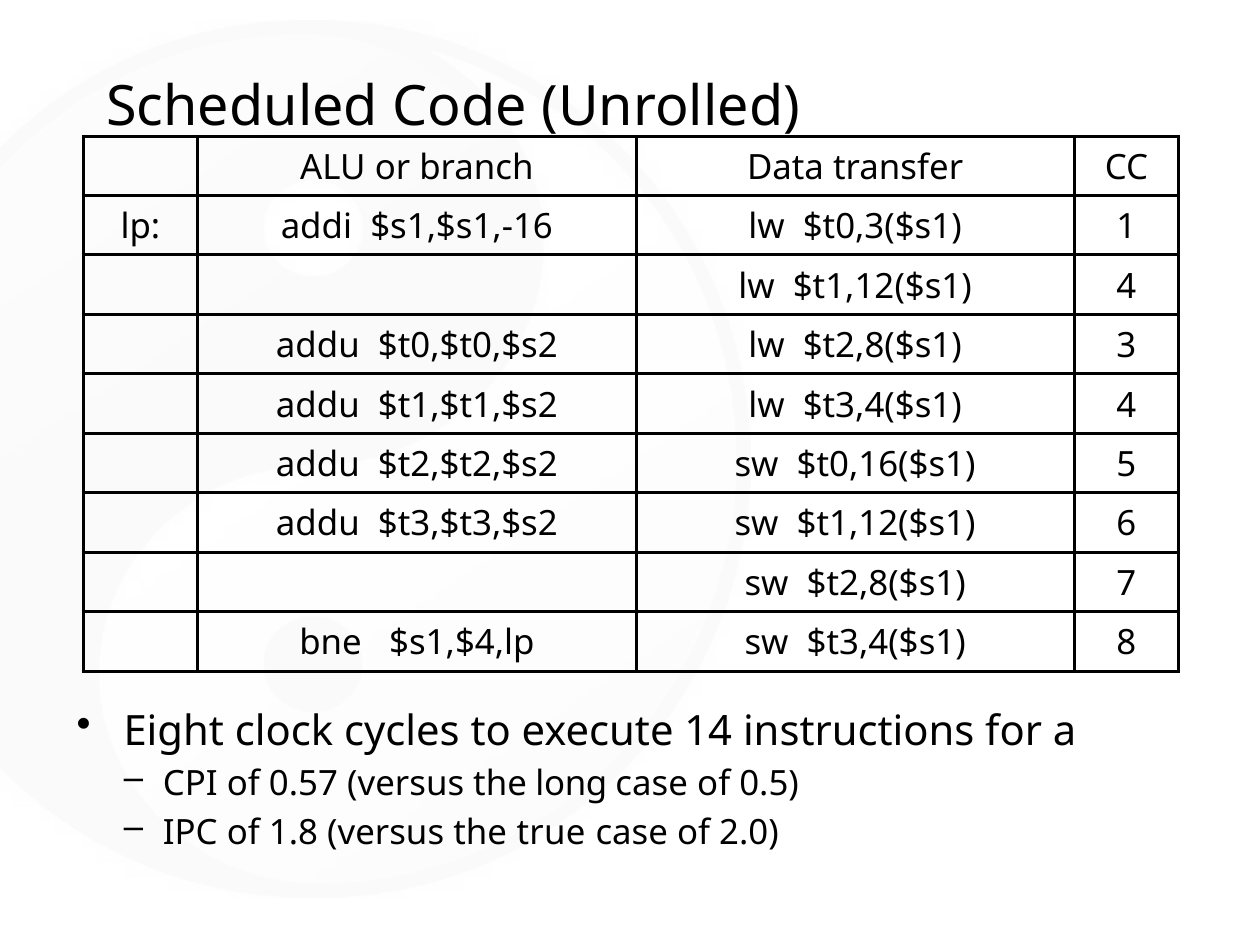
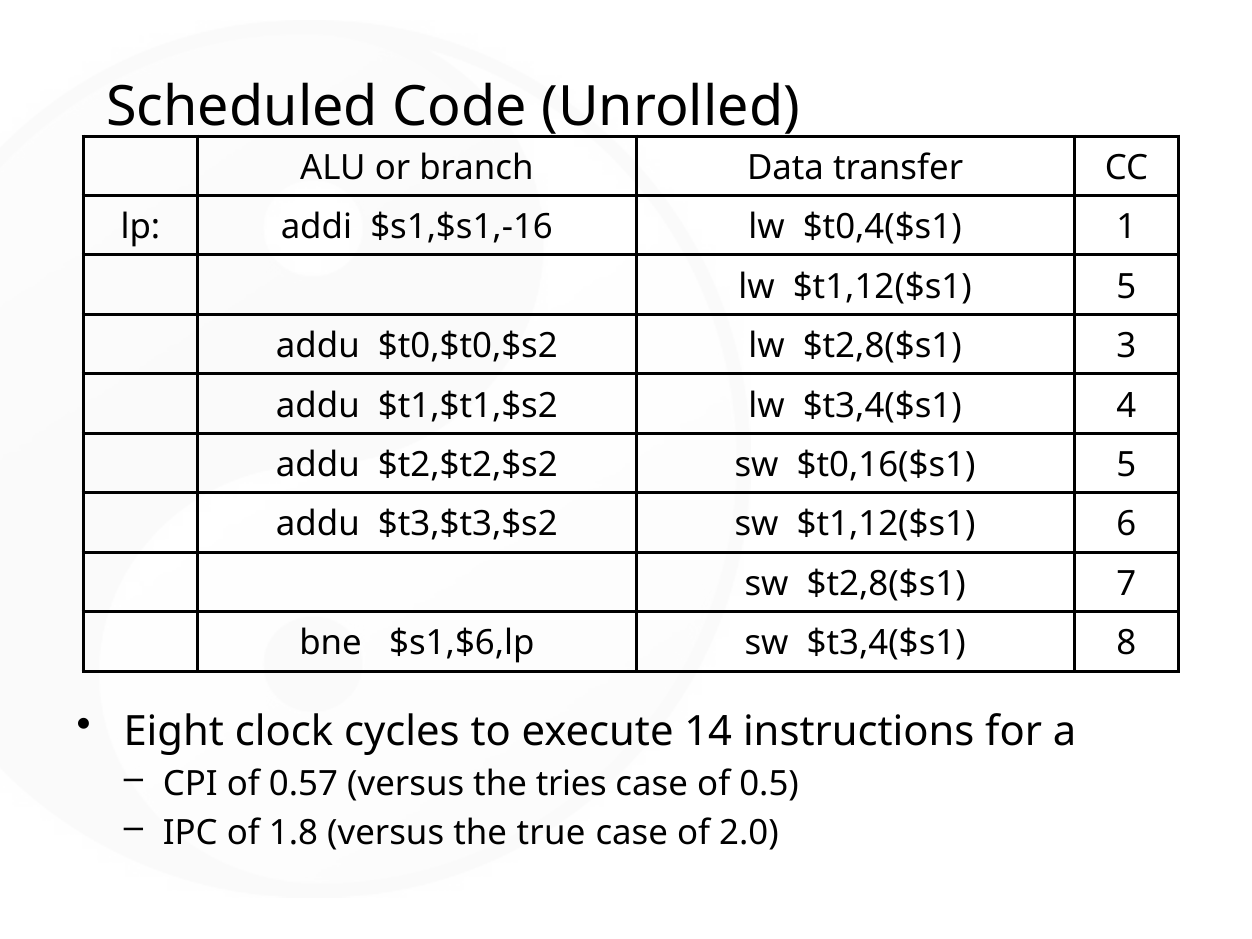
$t0,3($s1: $t0,3($s1 -> $t0,4($s1
$t1,12($s1 4: 4 -> 5
$s1,$4,lp: $s1,$4,lp -> $s1,$6,lp
long: long -> tries
